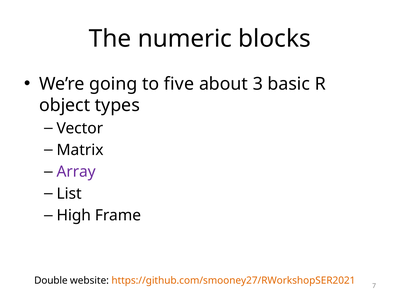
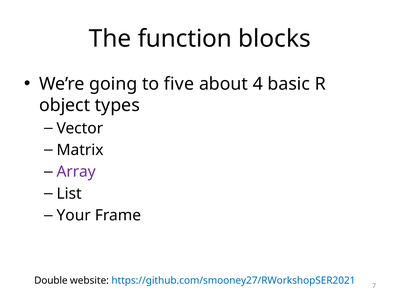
numeric: numeric -> function
3: 3 -> 4
High: High -> Your
https://github.com/smooney27/RWorkshopSER2021 colour: orange -> blue
